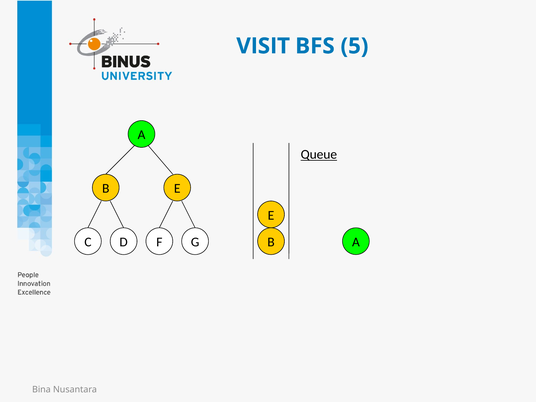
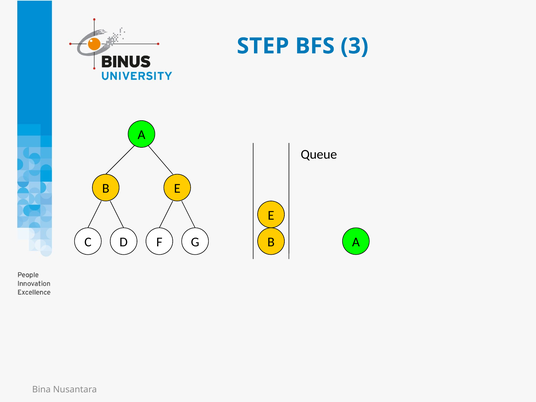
VISIT: VISIT -> STEP
5: 5 -> 3
Queue underline: present -> none
